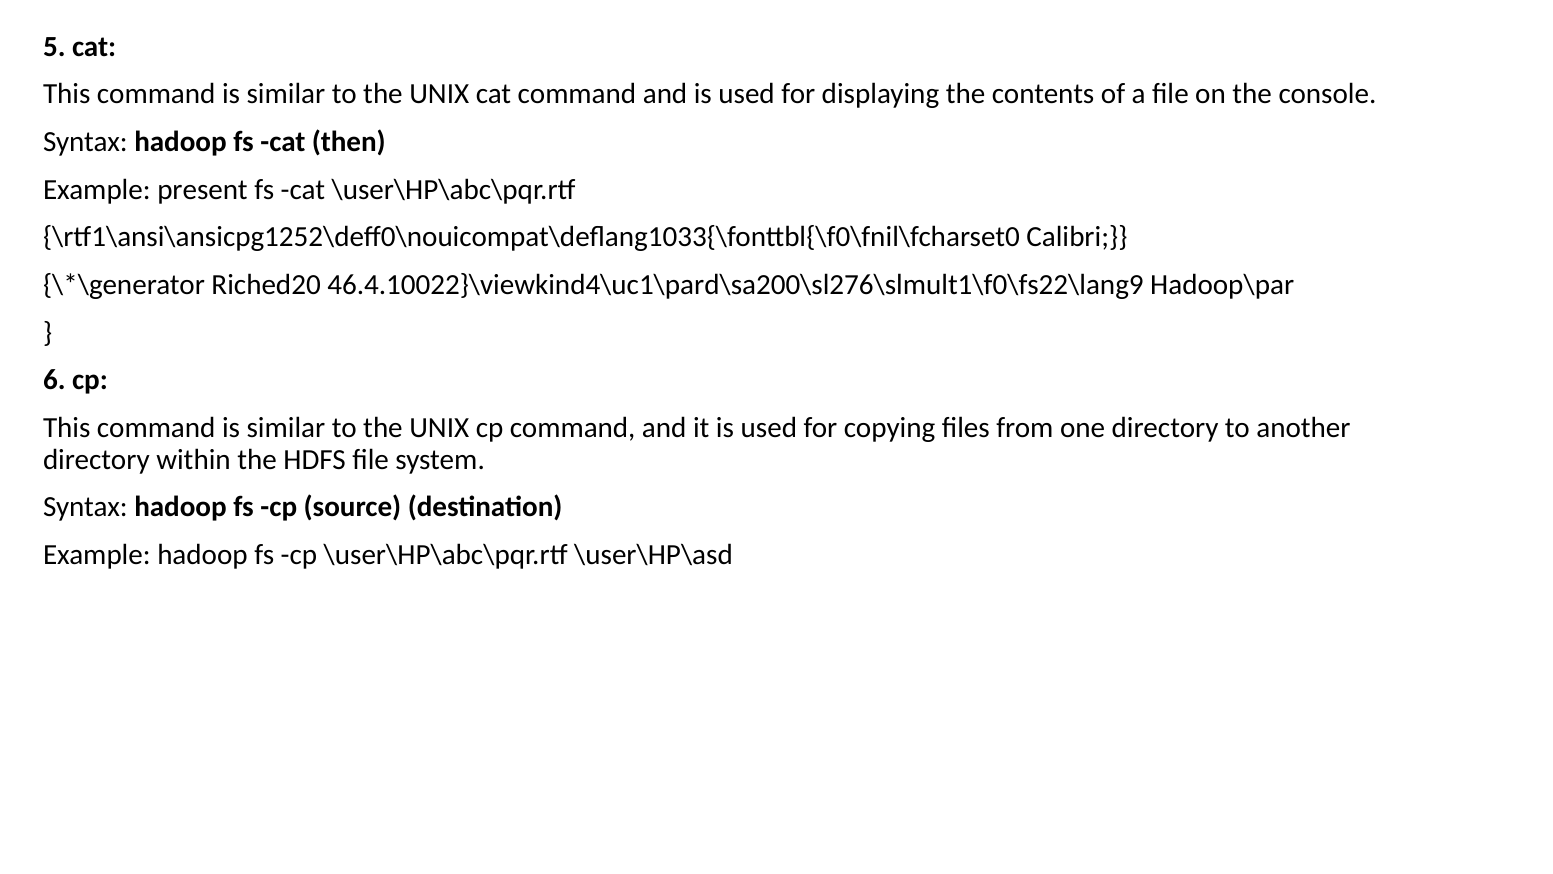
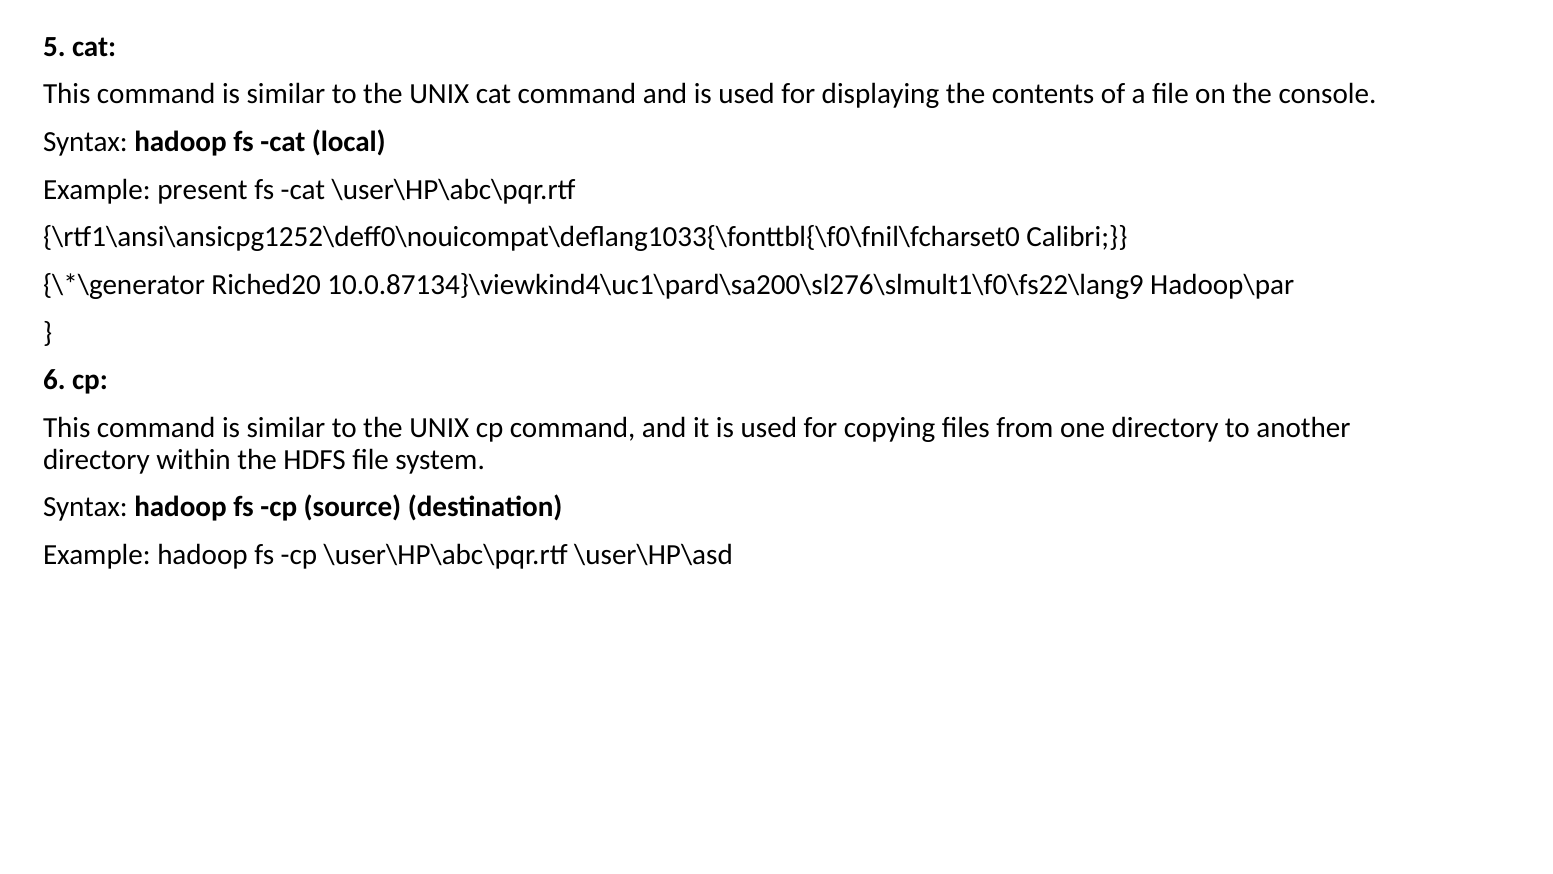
then: then -> local
46.4.10022}\viewkind4\uc1\pard\sa200\sl276\slmult1\f0\fs22\lang9: 46.4.10022}\viewkind4\uc1\pard\sa200\sl276\slmult1\f0\fs22\lang9 -> 10.0.87134}\viewkind4\uc1\pard\sa200\sl276\slmult1\f0\fs22\lang9
